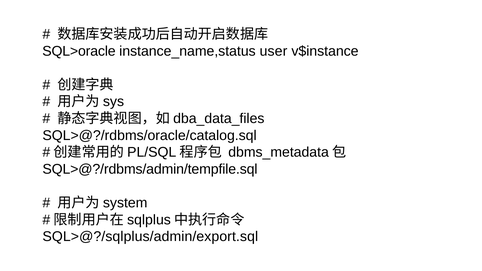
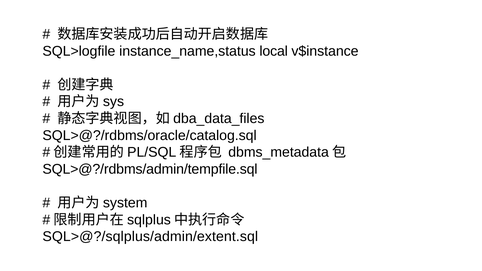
SQL>oracle: SQL>oracle -> SQL>logfile
user: user -> local
SQL>@?/sqlplus/admin/export.sql: SQL>@?/sqlplus/admin/export.sql -> SQL>@?/sqlplus/admin/extent.sql
